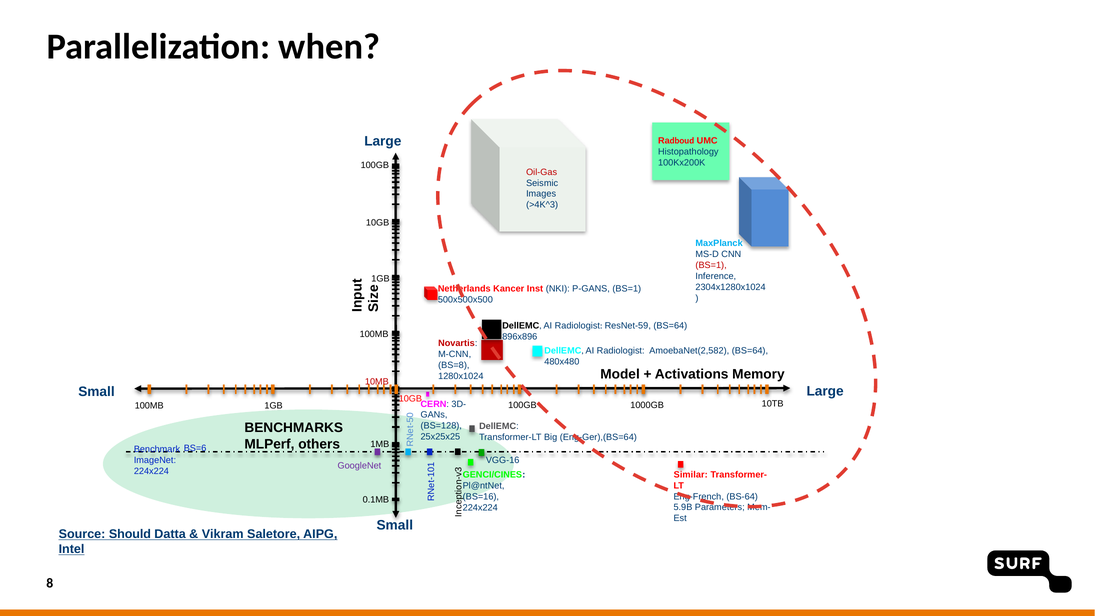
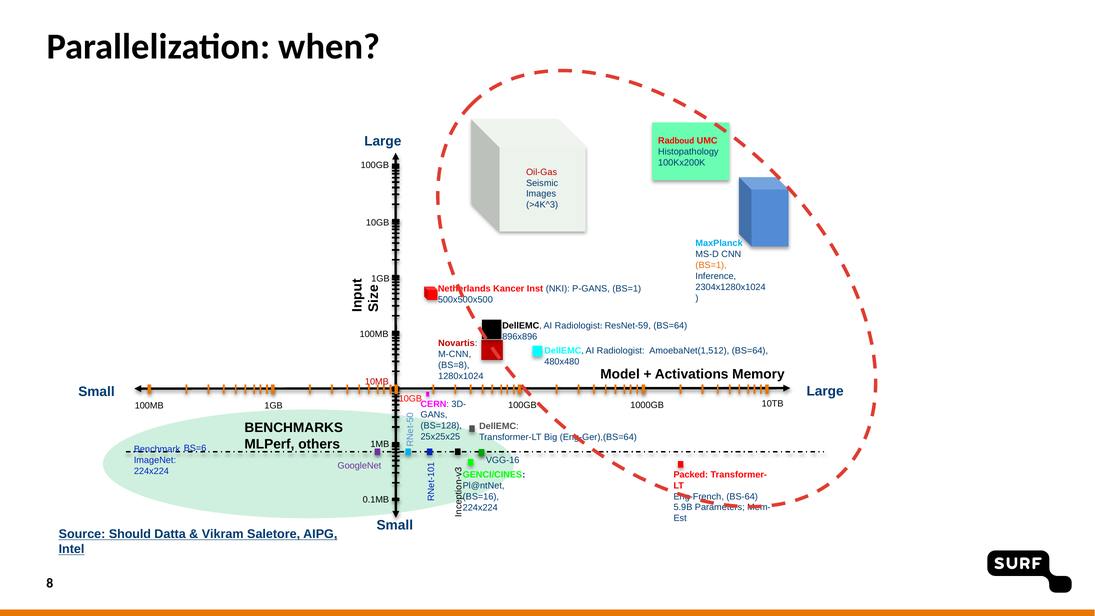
BS=1 at (711, 265) colour: red -> orange
AmoebaNet(2,582: AmoebaNet(2,582 -> AmoebaNet(1,512
Similar: Similar -> Packed
